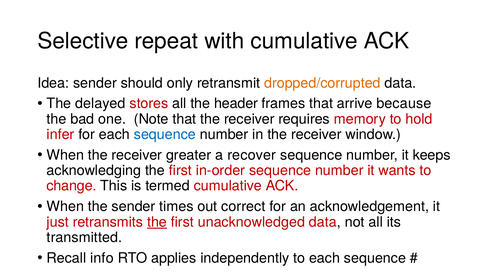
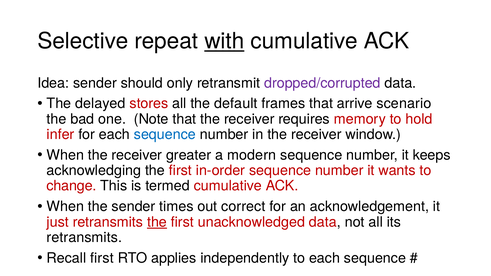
with underline: none -> present
dropped/corrupted colour: orange -> purple
header: header -> default
because: because -> scenario
recover: recover -> modern
transmitted at (84, 238): transmitted -> retransmits
Recall info: info -> first
